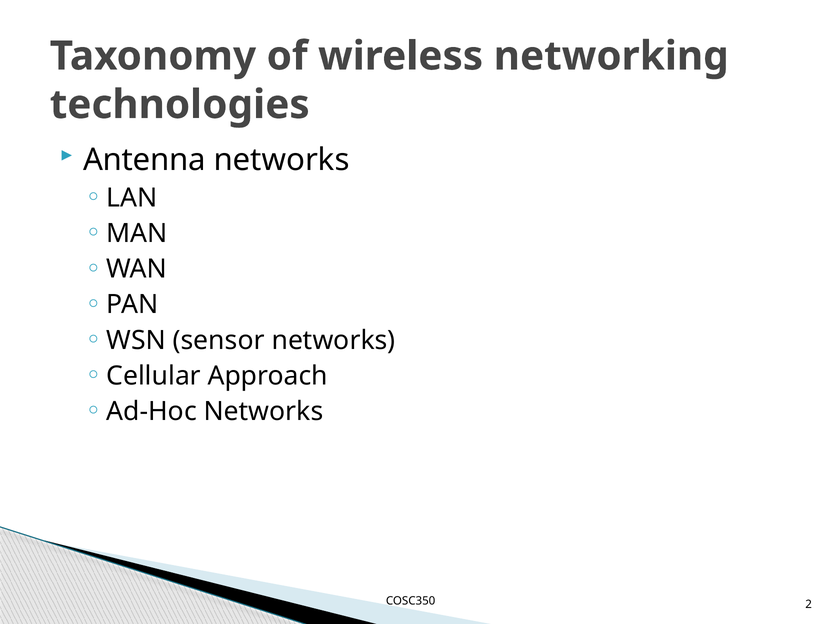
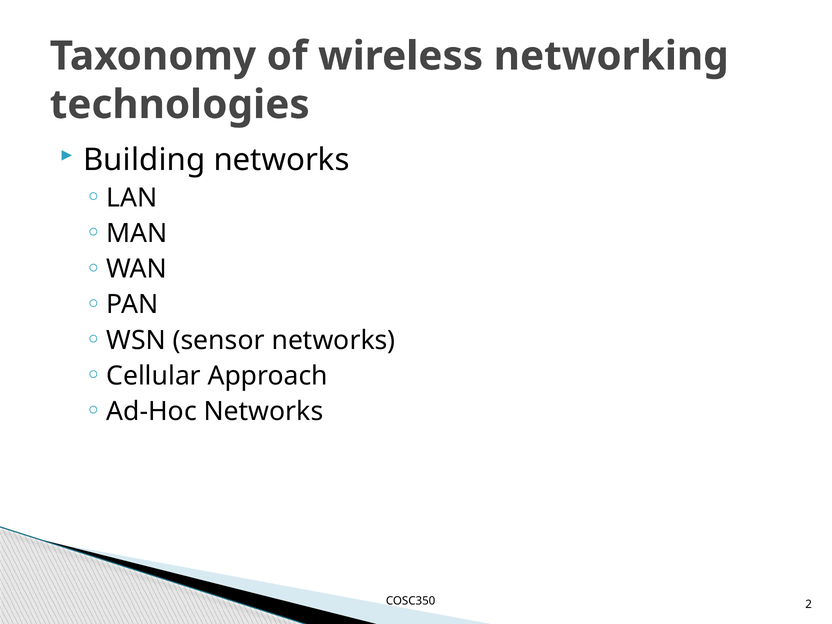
Antenna: Antenna -> Building
